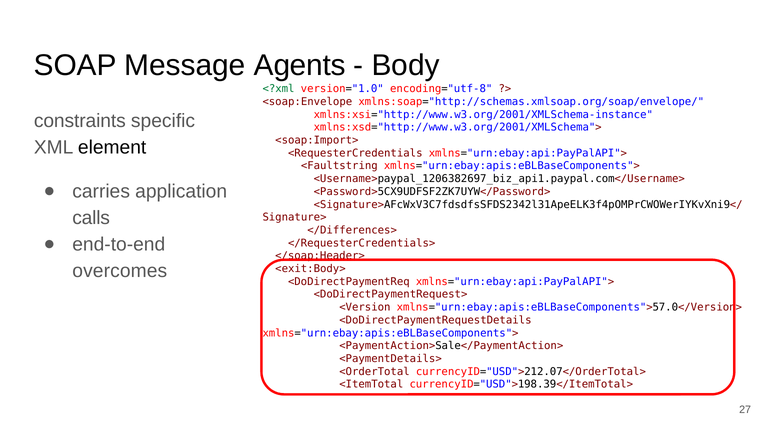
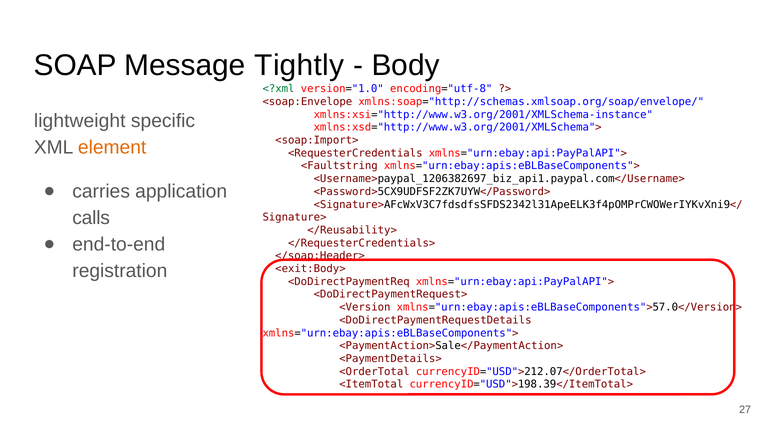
Agents: Agents -> Tightly
constraints: constraints -> lightweight
element colour: black -> orange
</Differences>: </Differences> -> </Reusability>
overcomes: overcomes -> registration
